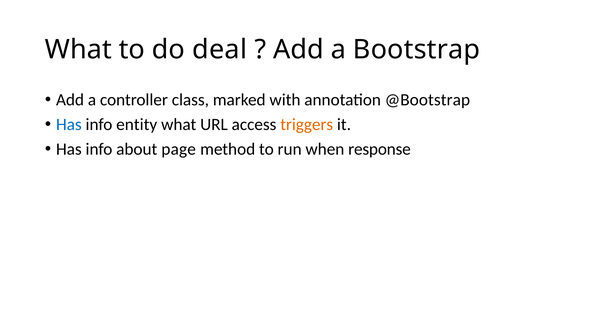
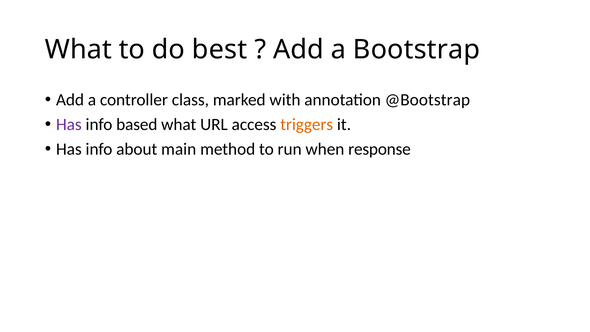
deal: deal -> best
Has at (69, 124) colour: blue -> purple
entity: entity -> based
page: page -> main
